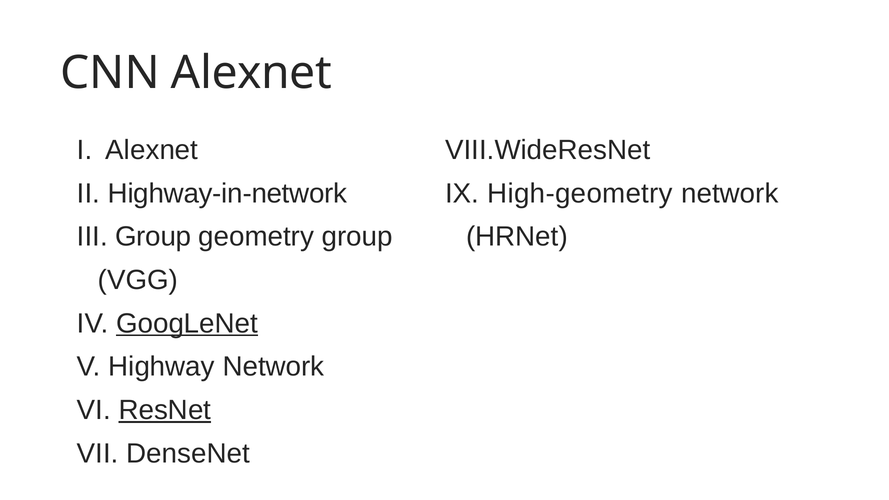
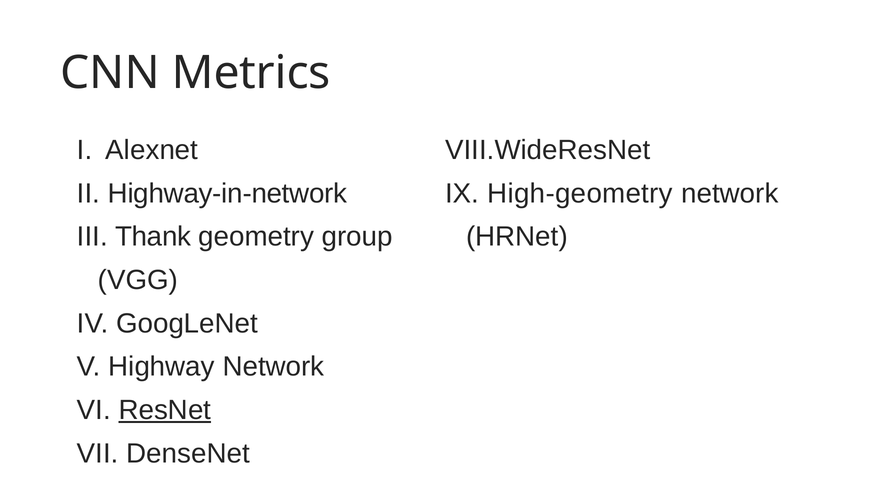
CNN Alexnet: Alexnet -> Metrics
Group at (153, 237): Group -> Thank
GoogLeNet underline: present -> none
